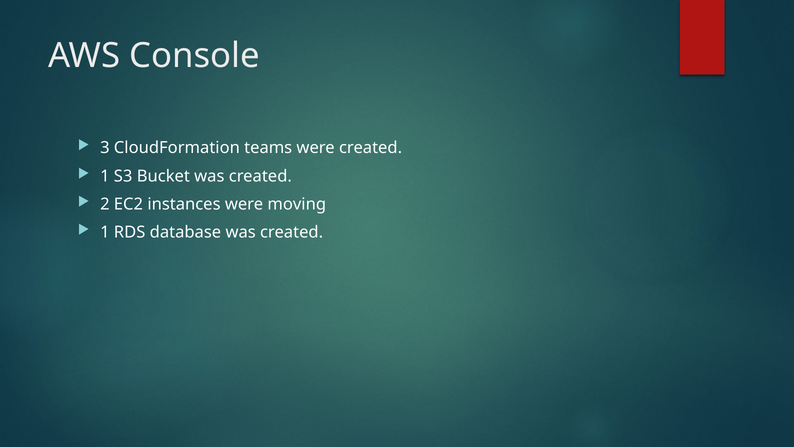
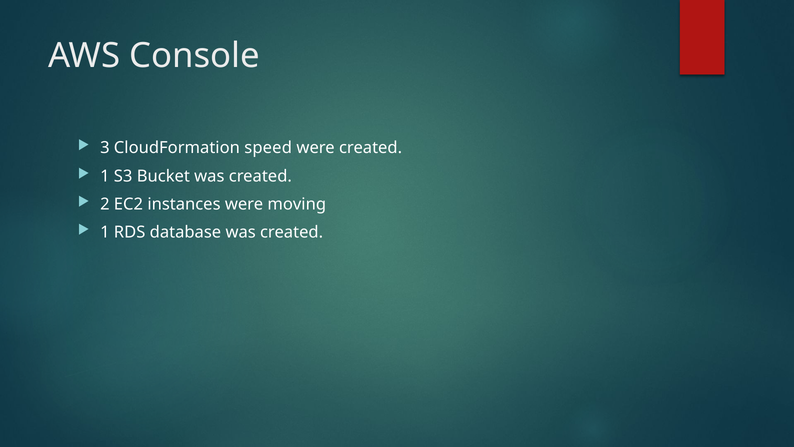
teams: teams -> speed
